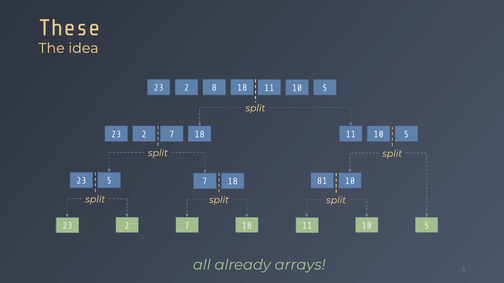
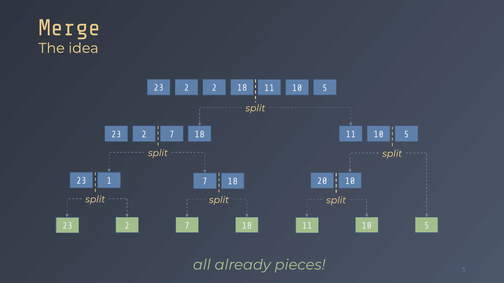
These: These -> Merge
2 8: 8 -> 2
23 5: 5 -> 1
81: 81 -> 20
arrays: arrays -> pieces
